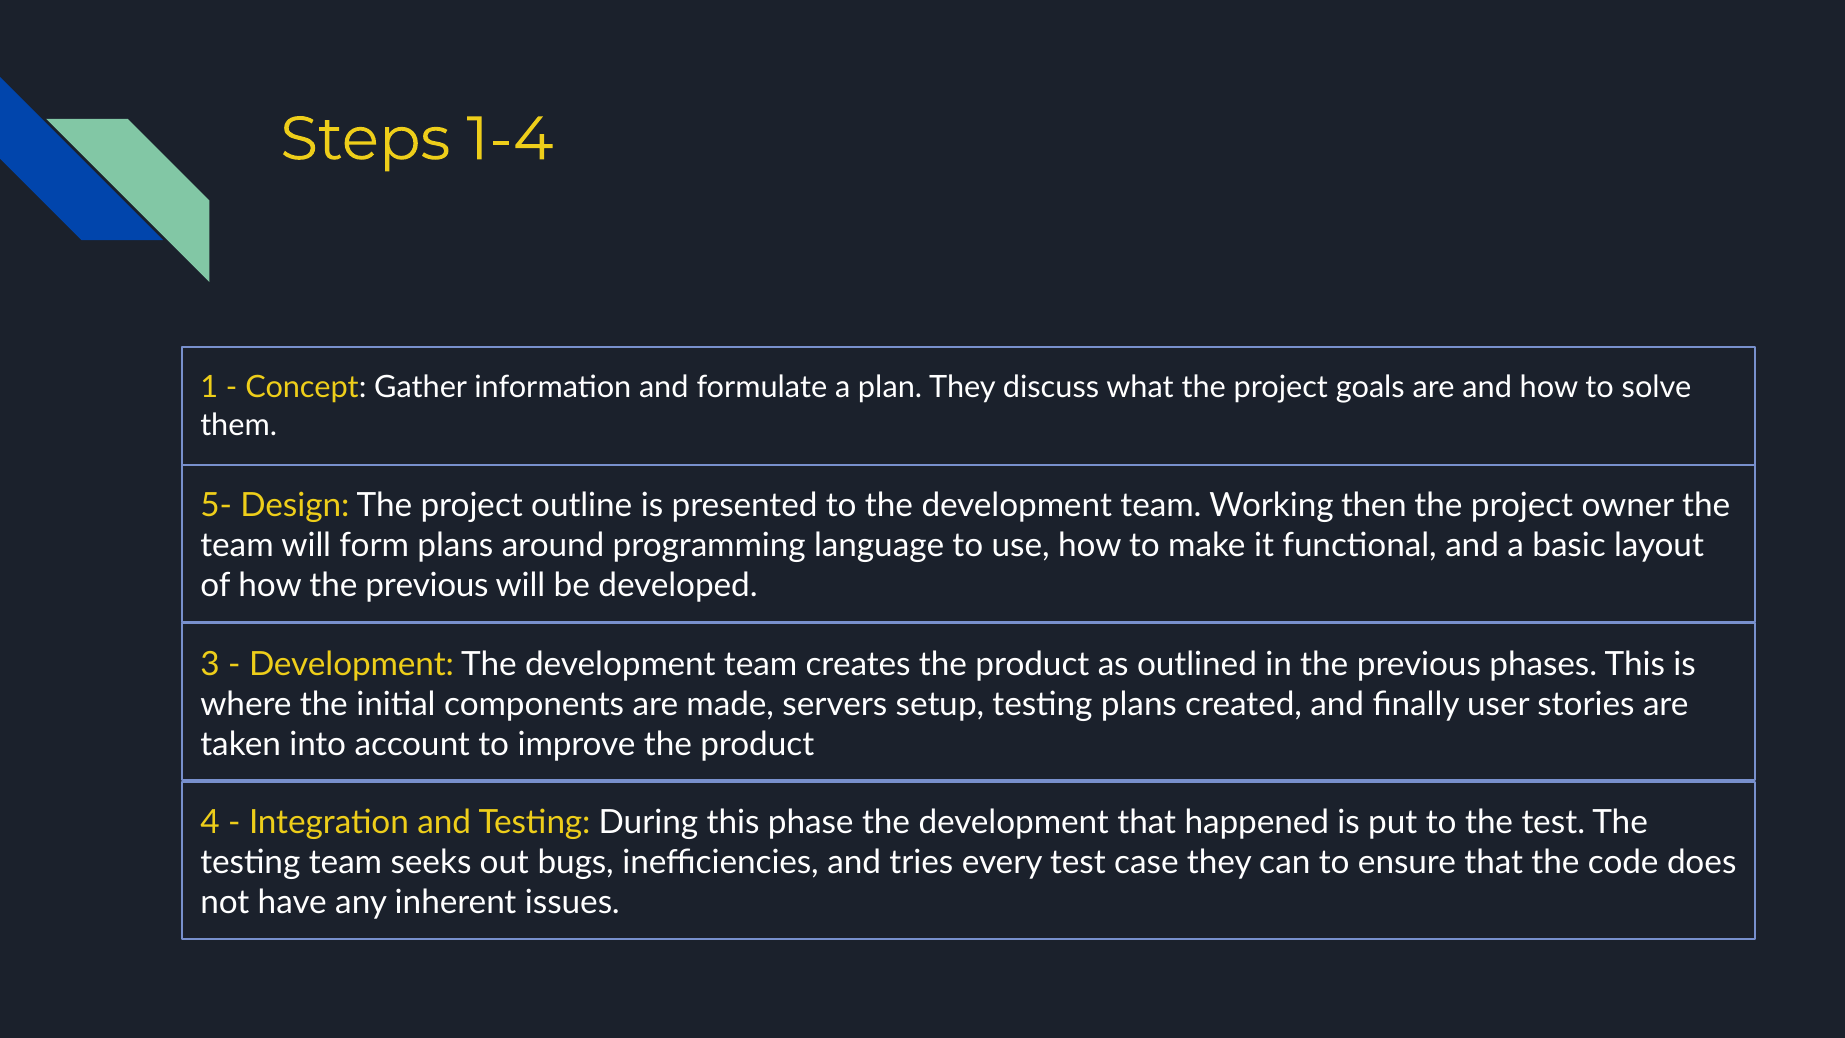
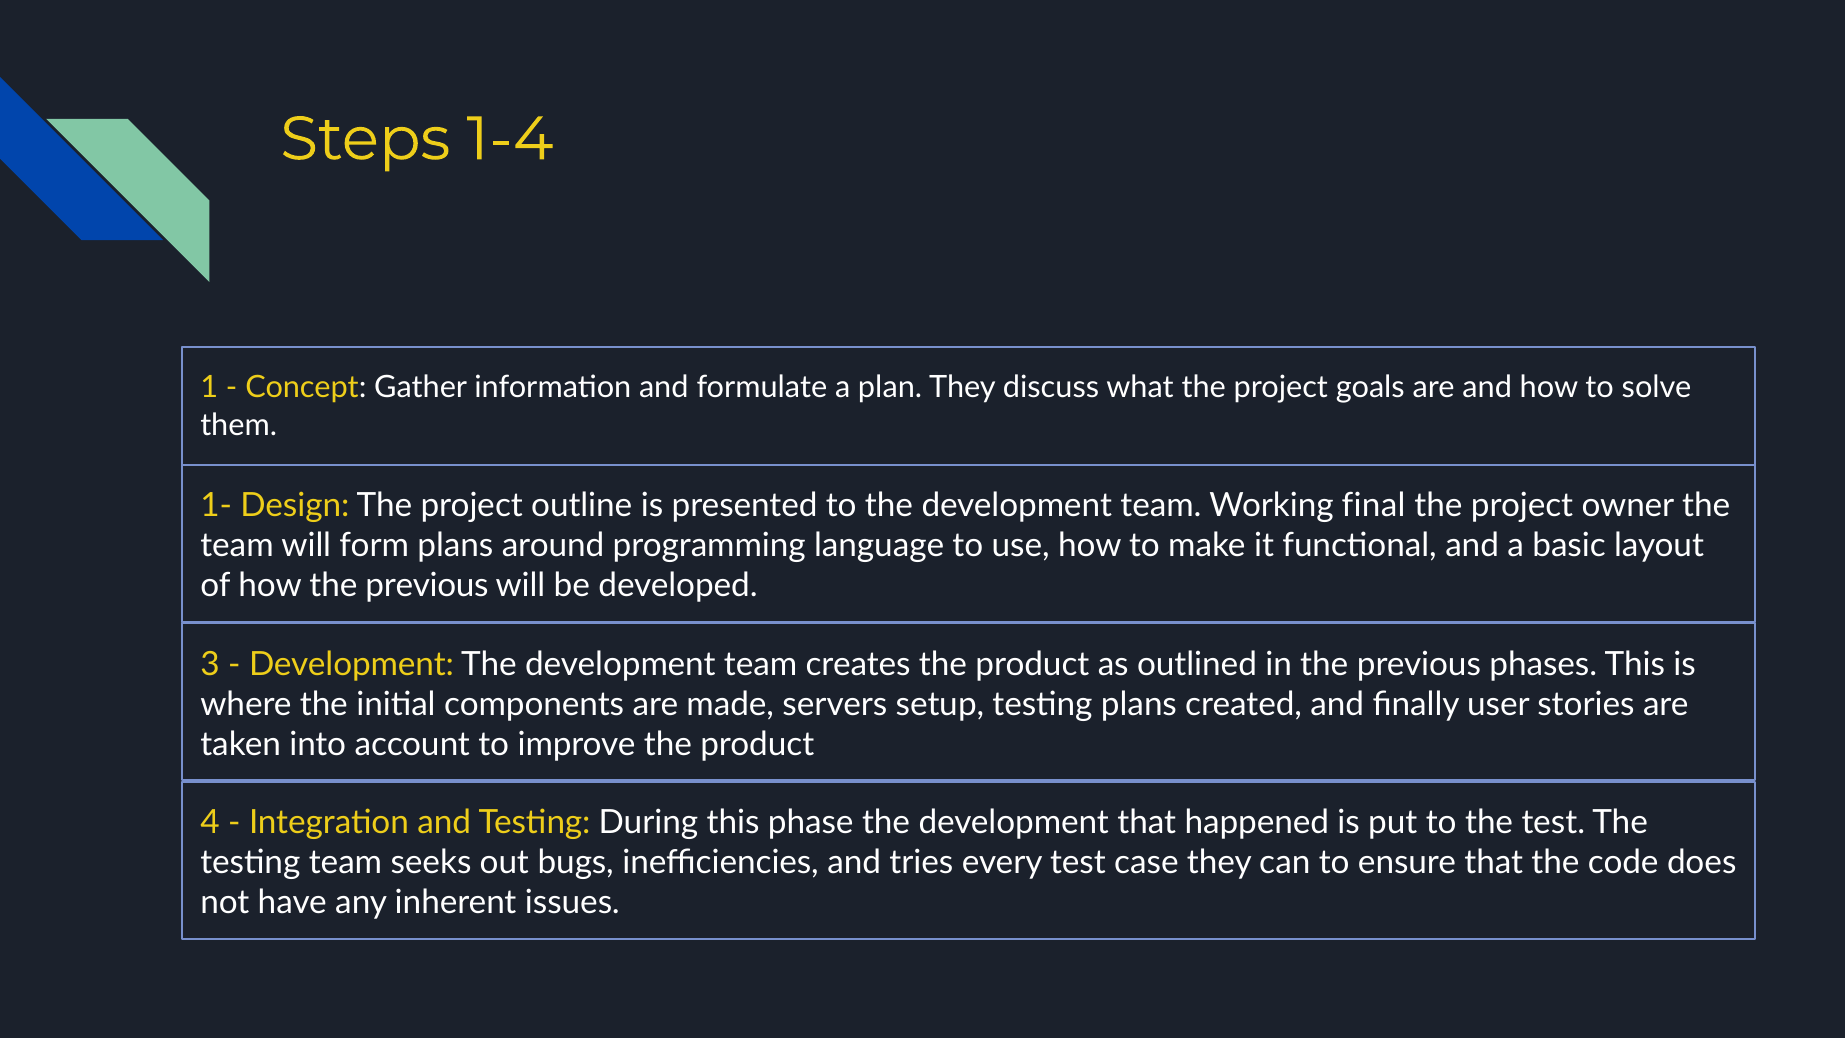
5-: 5- -> 1-
then: then -> final
